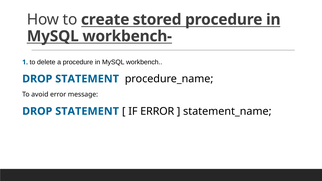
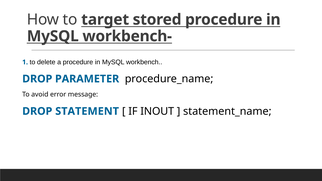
create: create -> target
STATEMENT at (87, 79): STATEMENT -> PARAMETER
IF ERROR: ERROR -> INOUT
